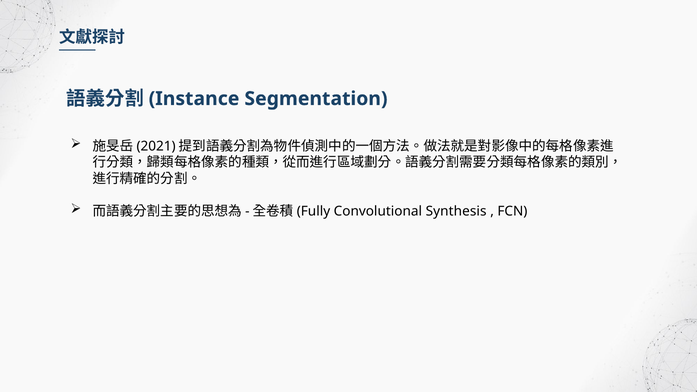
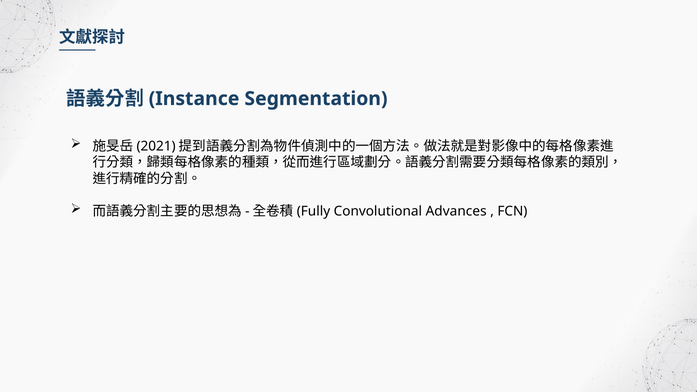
Synthesis: Synthesis -> Advances
